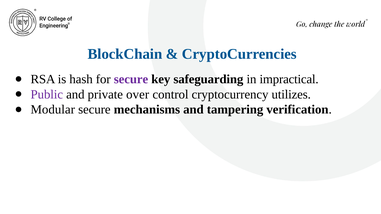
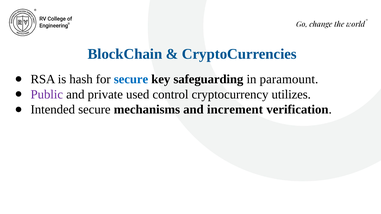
secure at (131, 79) colour: purple -> blue
impractical: impractical -> paramount
over: over -> used
Modular: Modular -> Intended
tampering: tampering -> increment
